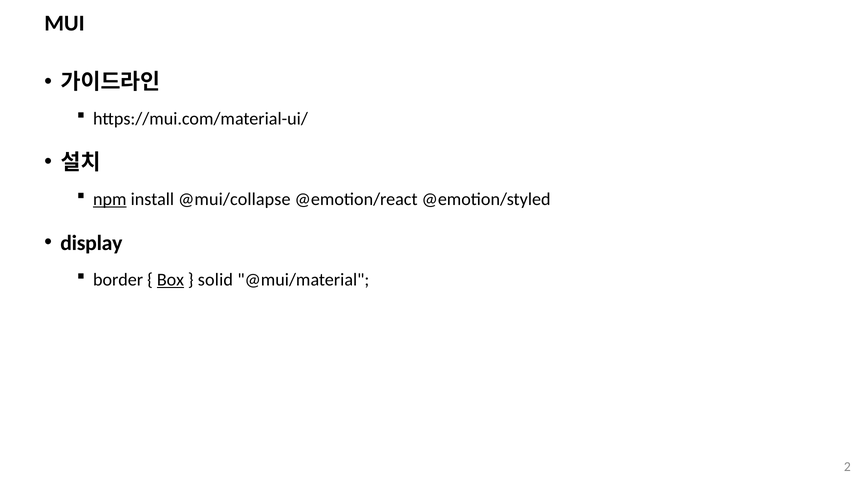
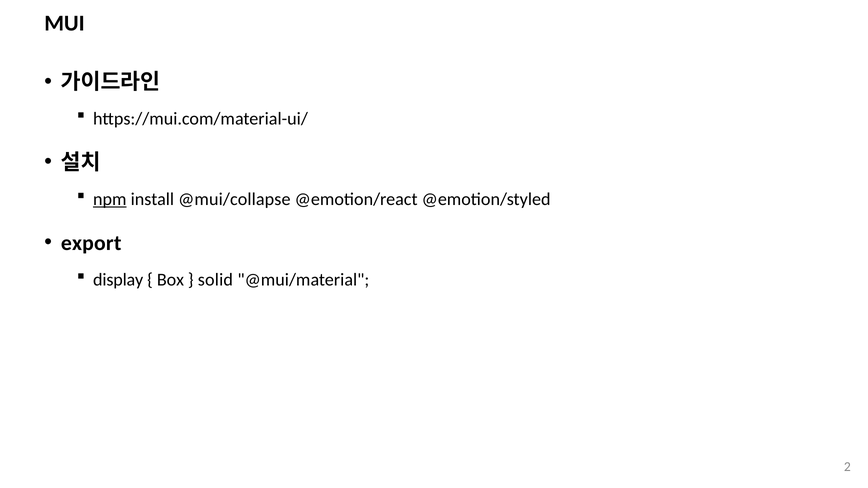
display: display -> export
border: border -> display
Box underline: present -> none
